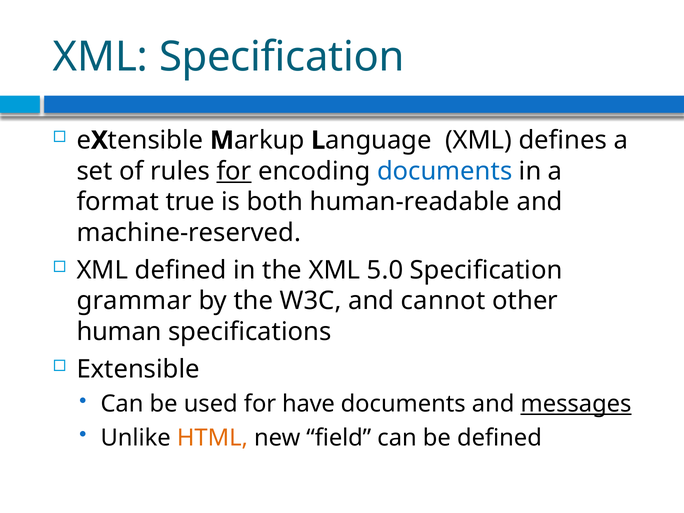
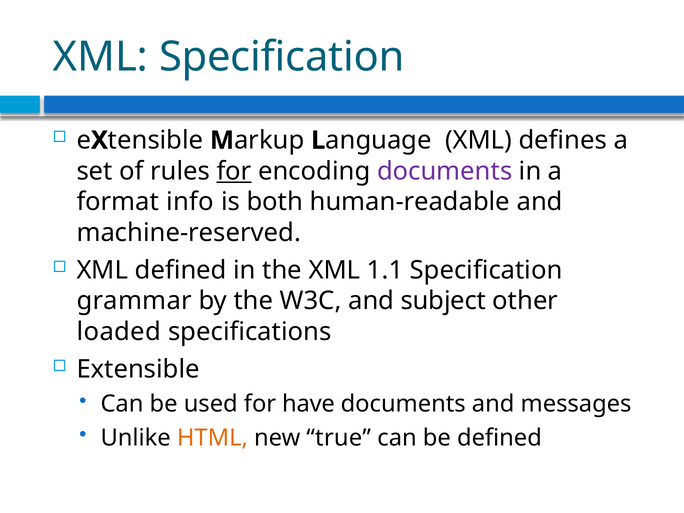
documents at (445, 171) colour: blue -> purple
true: true -> info
5.0: 5.0 -> 1.1
cannot: cannot -> subject
human: human -> loaded
messages underline: present -> none
field: field -> true
